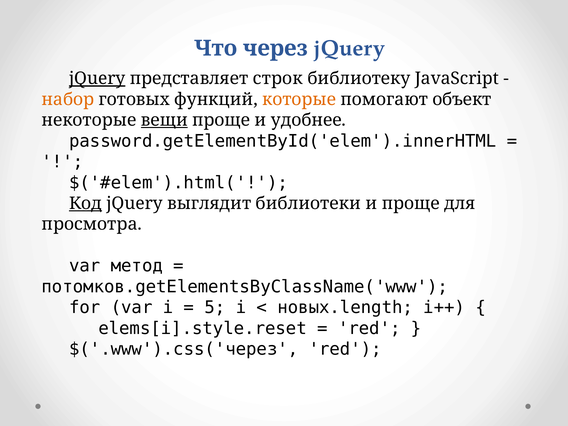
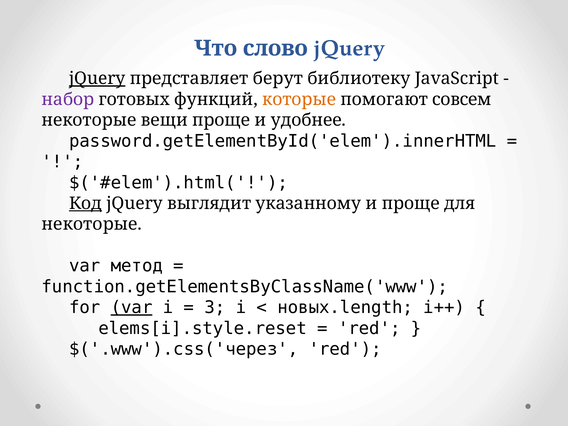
через: через -> слово
строк: строк -> берут
набор colour: orange -> purple
объект: объект -> совсем
вещи underline: present -> none
библиотеки: библиотеки -> указанному
просмотра at (92, 224): просмотра -> некоторые
потомков.getElementsByClassName('www: потомков.getElementsByClassName('www -> function.getElementsByClassName('www
var at (132, 308) underline: none -> present
5: 5 -> 3
